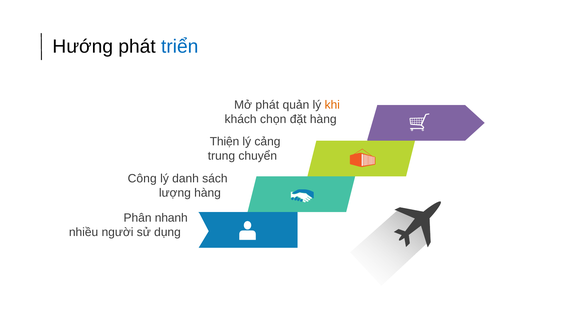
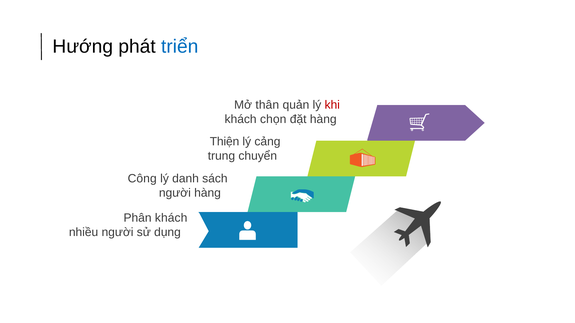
Mở phát: phát -> thân
khi colour: orange -> red
lượng at (175, 193): lượng -> người
Phân nhanh: nhanh -> khách
